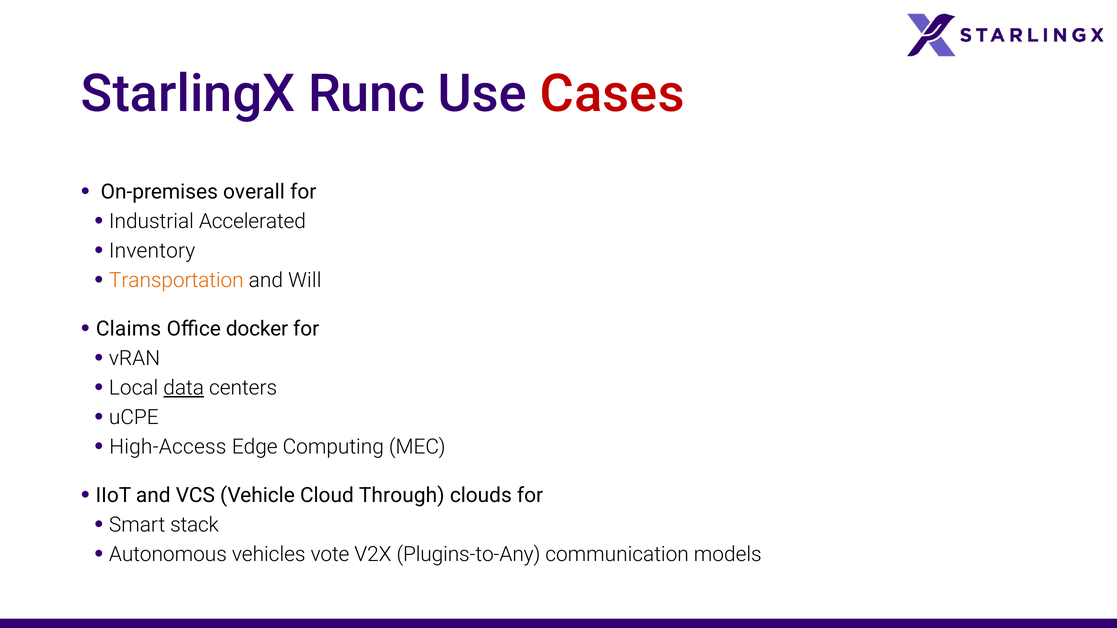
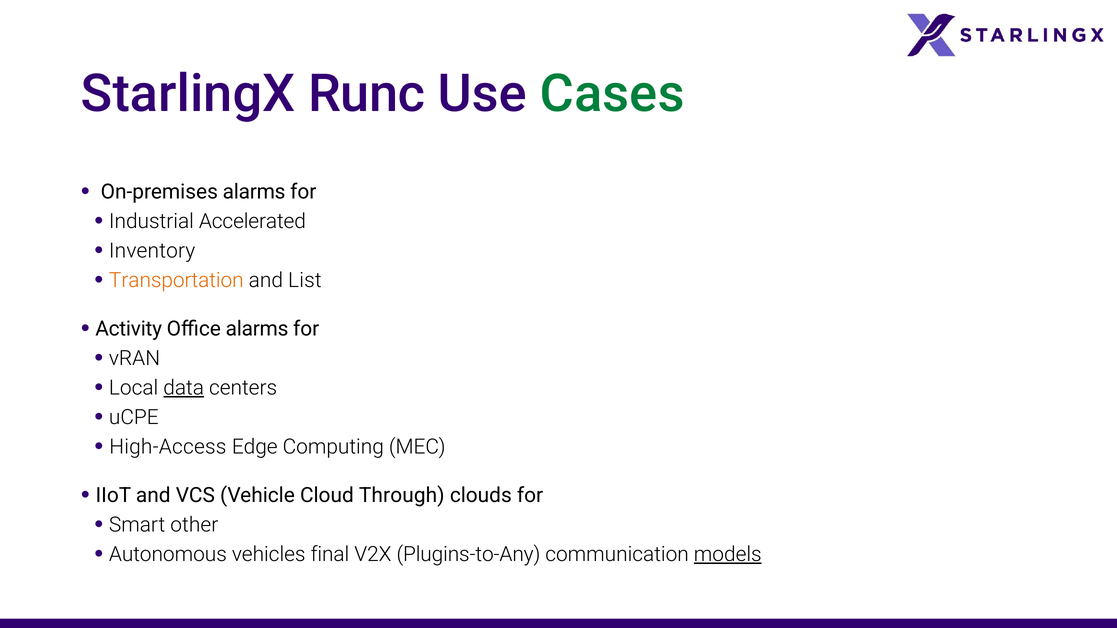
Cases colour: red -> green
On-premises overall: overall -> alarms
Will: Will -> List
Claims: Claims -> Activity
Office docker: docker -> alarms
stack: stack -> other
vote: vote -> final
models underline: none -> present
